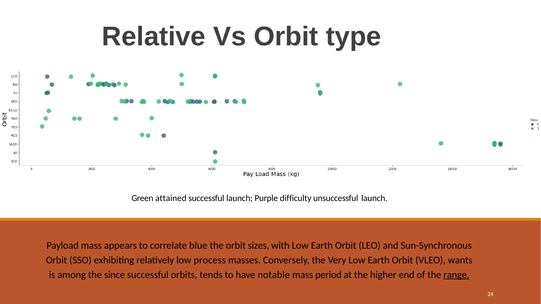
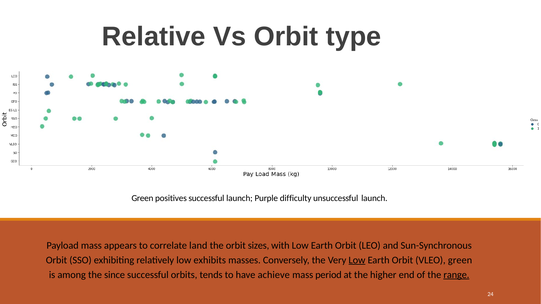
attained: attained -> positives
blue: blue -> land
process: process -> exhibits
Low at (357, 260) underline: none -> present
VLEO wants: wants -> green
notable: notable -> achieve
